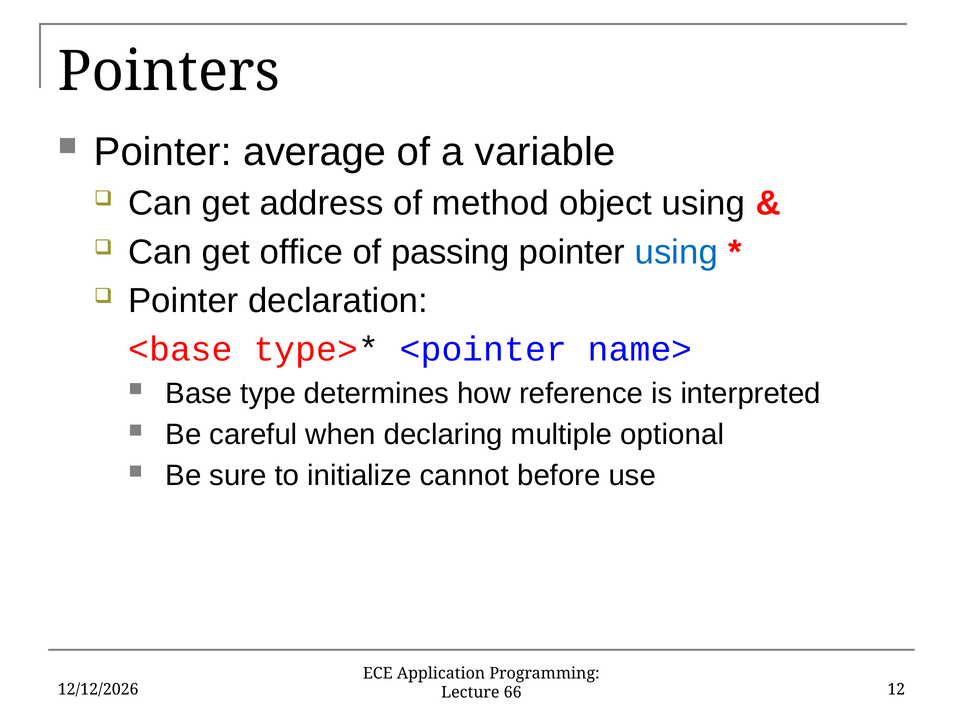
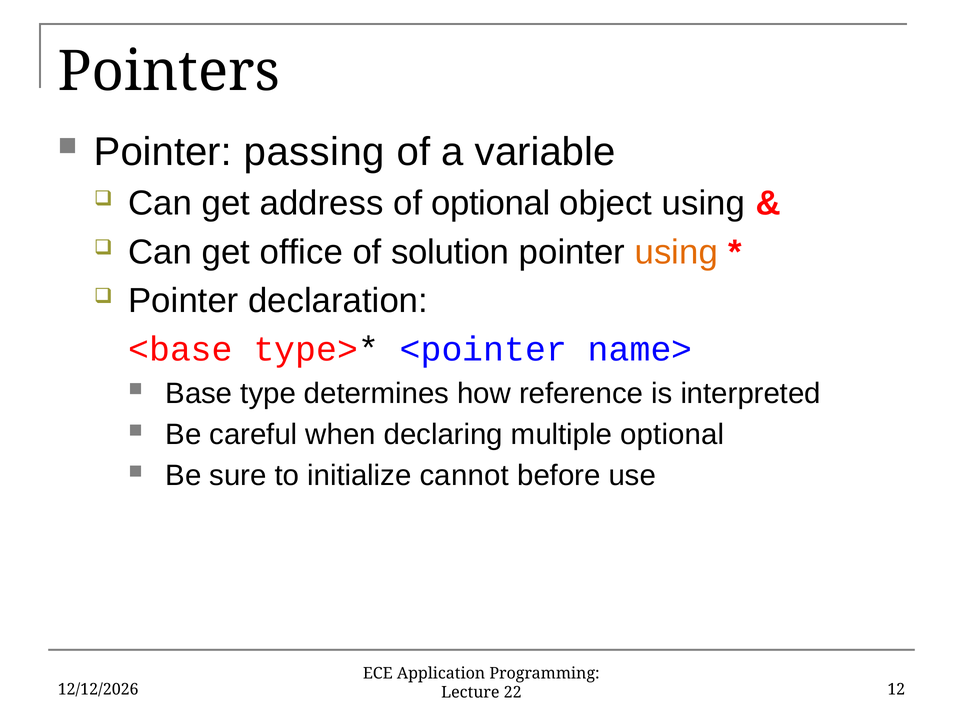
average: average -> passing
of method: method -> optional
passing: passing -> solution
using at (676, 252) colour: blue -> orange
66: 66 -> 22
